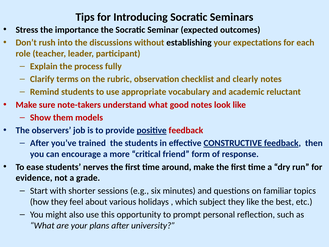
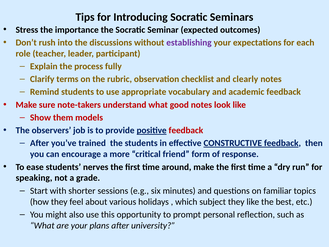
establishing colour: black -> purple
academic reluctant: reluctant -> feedback
evidence: evidence -> speaking
